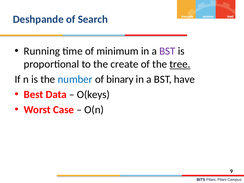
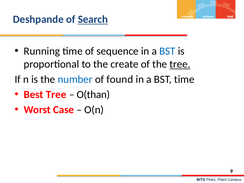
Search underline: none -> present
minimum: minimum -> sequence
BST at (167, 51) colour: purple -> blue
binary: binary -> found
BST have: have -> time
Best Data: Data -> Tree
O(keys: O(keys -> O(than
